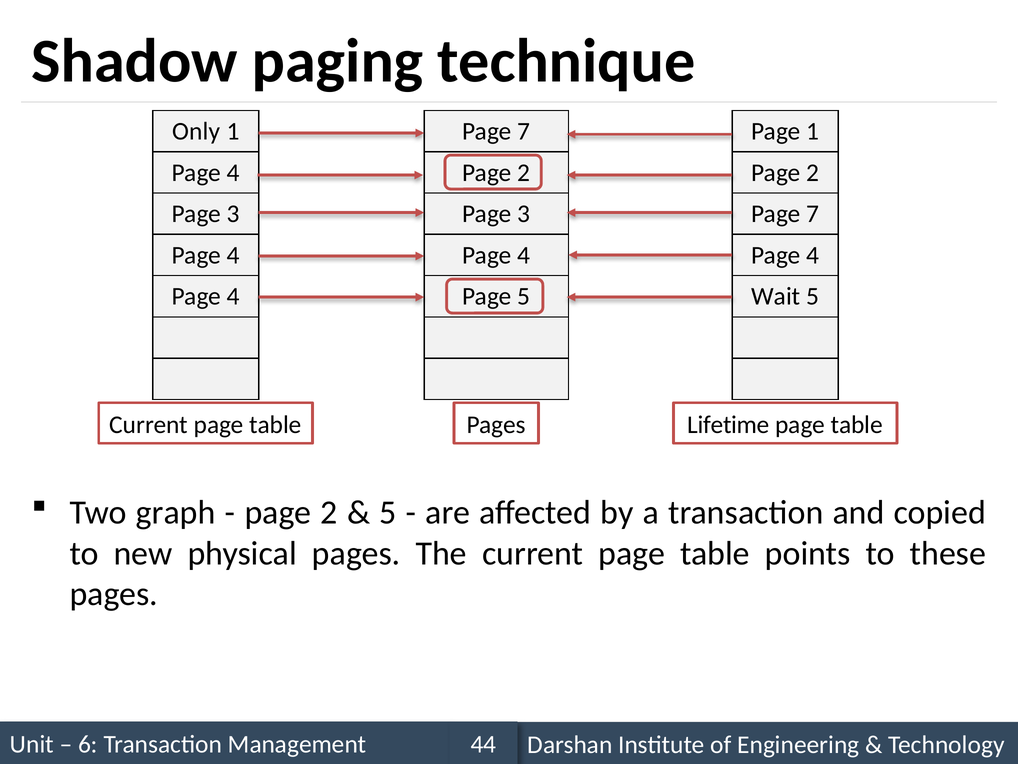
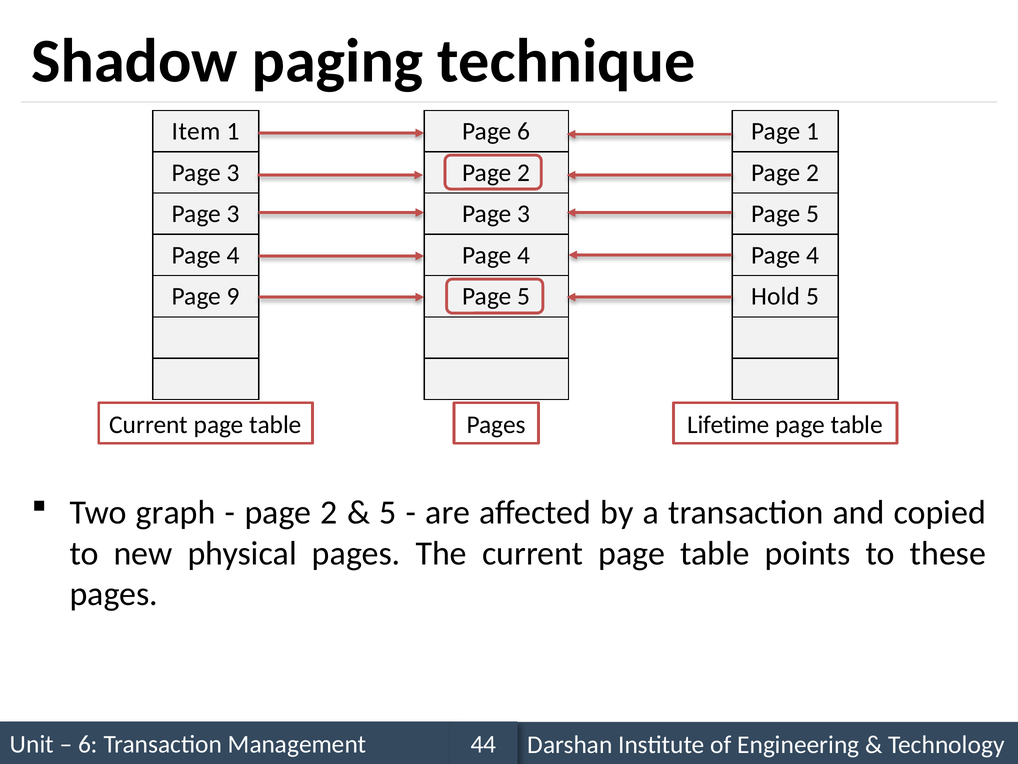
Only: Only -> Item
7 at (524, 131): 7 -> 6
4 at (233, 173): 4 -> 3
7 at (813, 214): 7 -> 5
4 at (233, 296): 4 -> 9
Wait: Wait -> Hold
